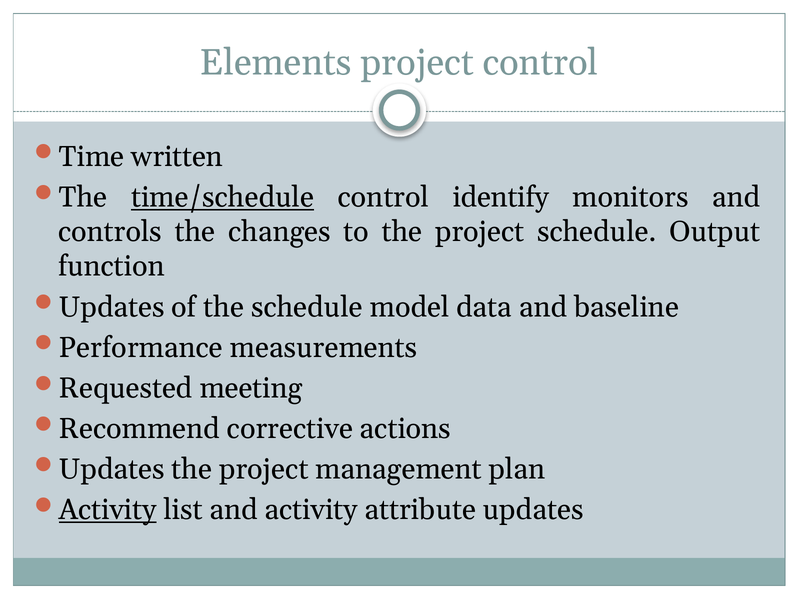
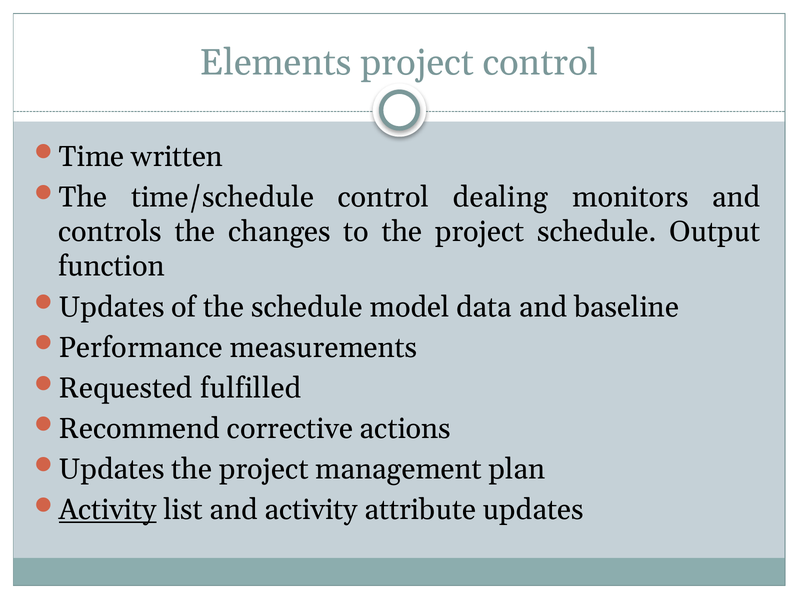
time/schedule underline: present -> none
identify: identify -> dealing
meeting: meeting -> fulfilled
